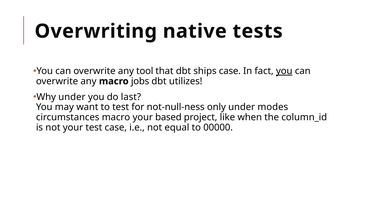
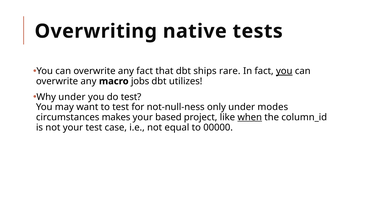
any tool: tool -> fact
ships case: case -> rare
do last: last -> test
circumstances macro: macro -> makes
when underline: none -> present
